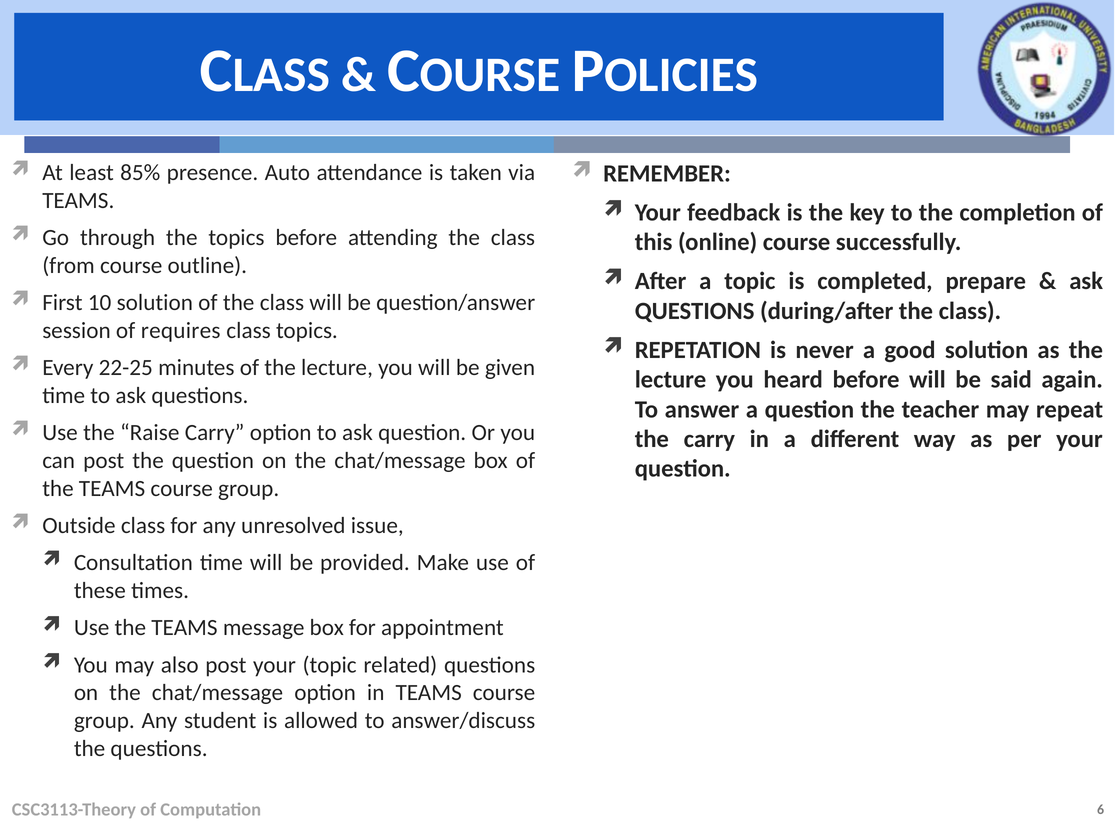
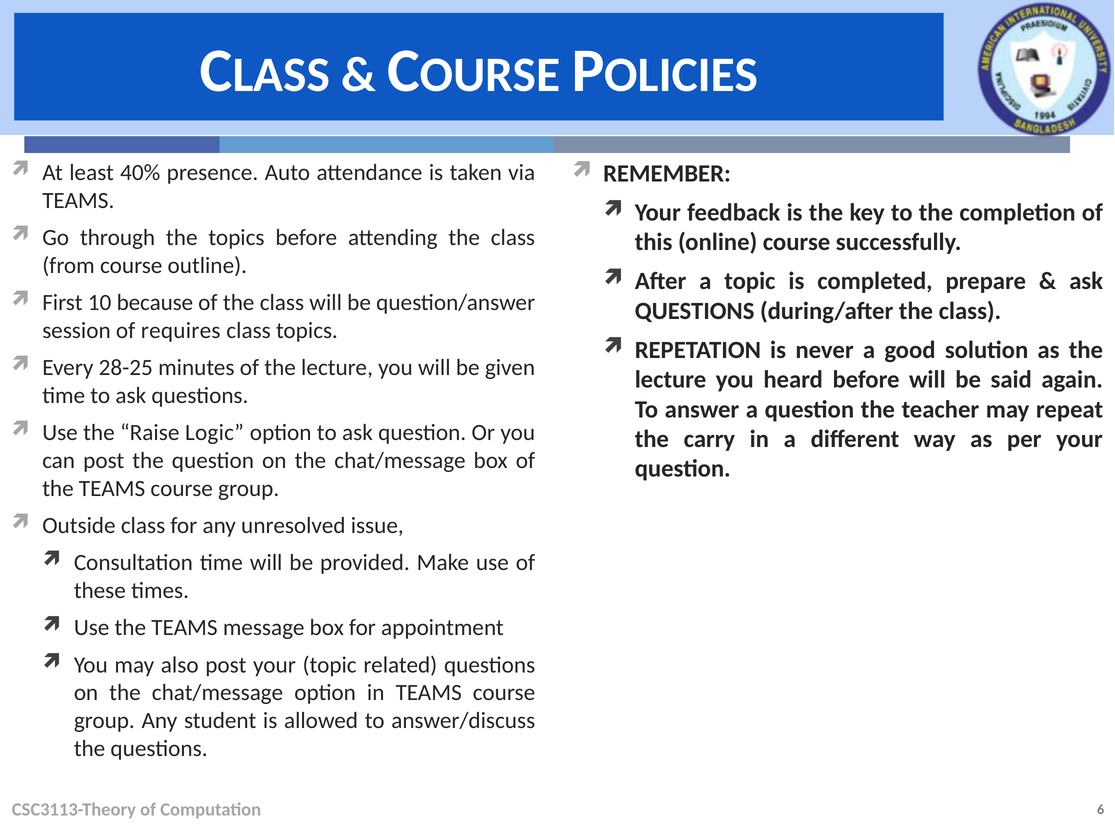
85%: 85% -> 40%
10 solution: solution -> because
22-25: 22-25 -> 28-25
Raise Carry: Carry -> Logic
